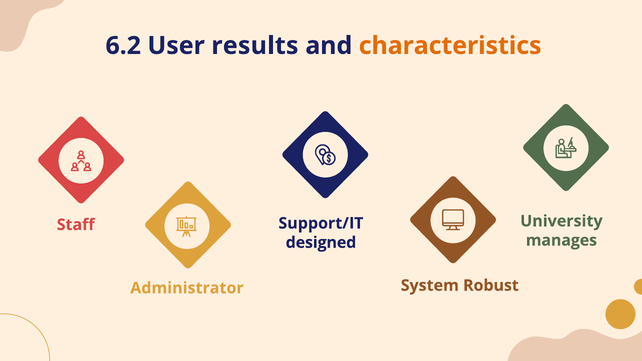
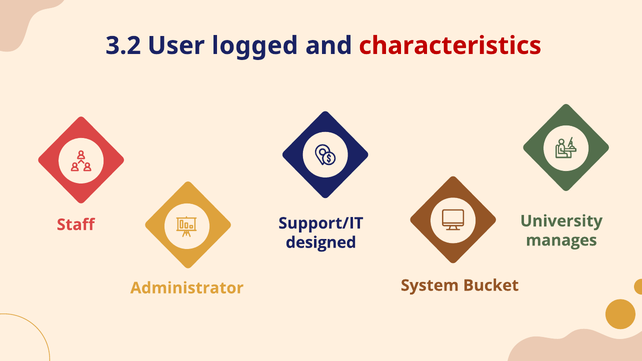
6.2: 6.2 -> 3.2
results: results -> logged
characteristics colour: orange -> red
Robust: Robust -> Bucket
